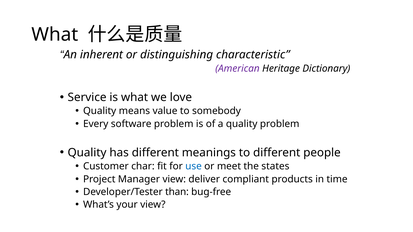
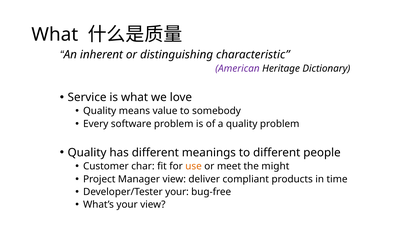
use colour: blue -> orange
states: states -> might
Developer/Tester than: than -> your
